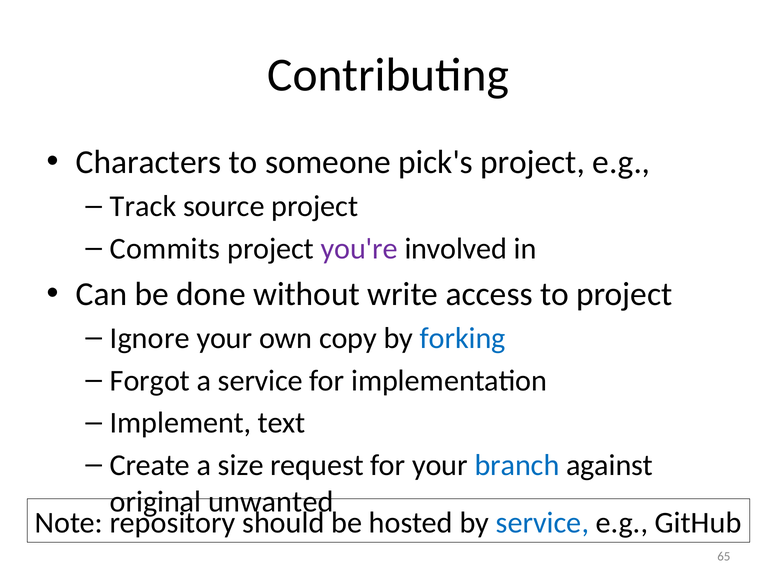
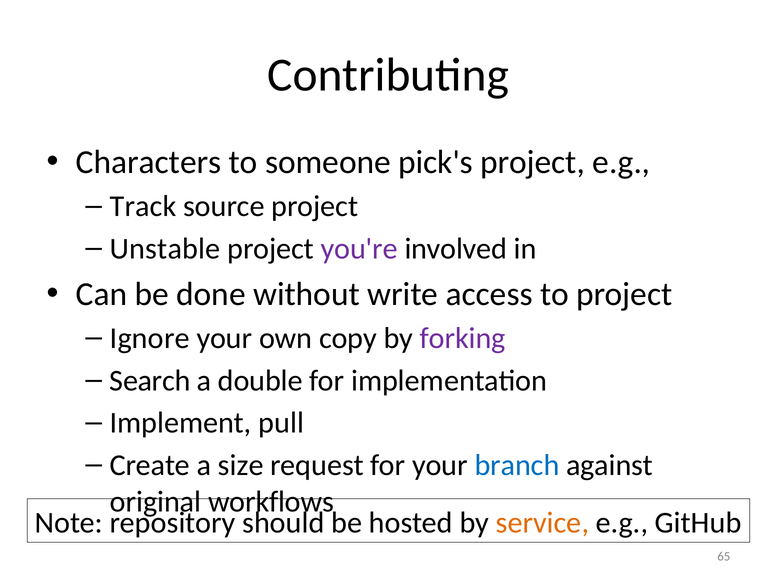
Commits: Commits -> Unstable
forking colour: blue -> purple
Forgot: Forgot -> Search
a service: service -> double
text: text -> pull
unwanted: unwanted -> workflows
service at (542, 522) colour: blue -> orange
